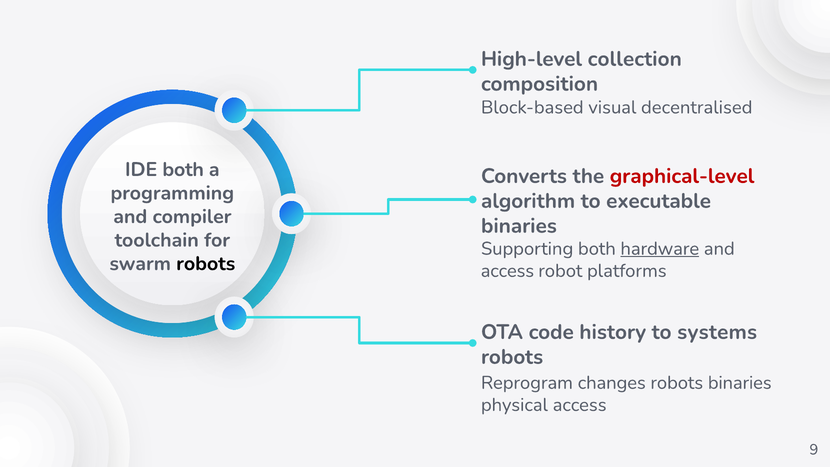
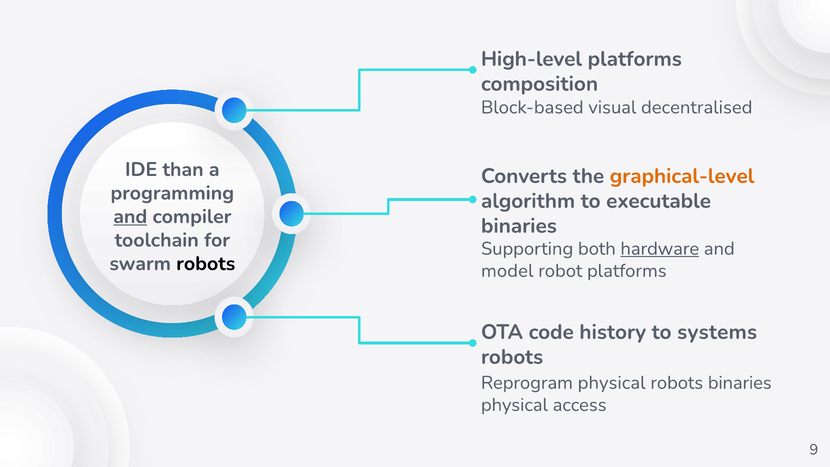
High-level collection: collection -> platforms
IDE both: both -> than
graphical-level colour: red -> orange
and at (130, 216) underline: none -> present
access at (507, 271): access -> model
Reprogram changes: changes -> physical
